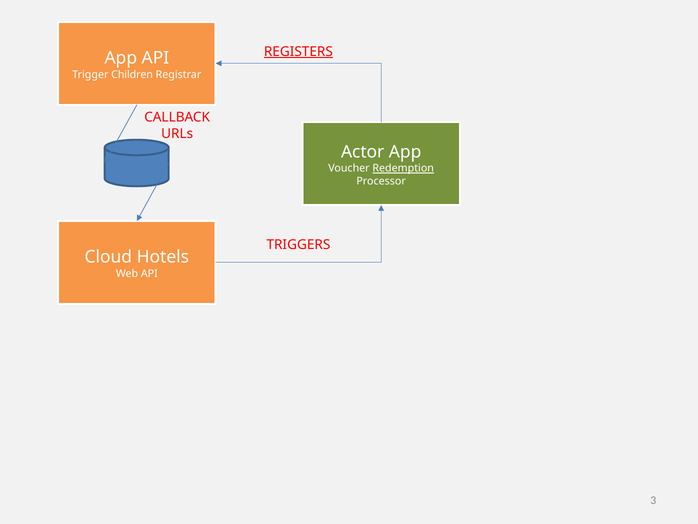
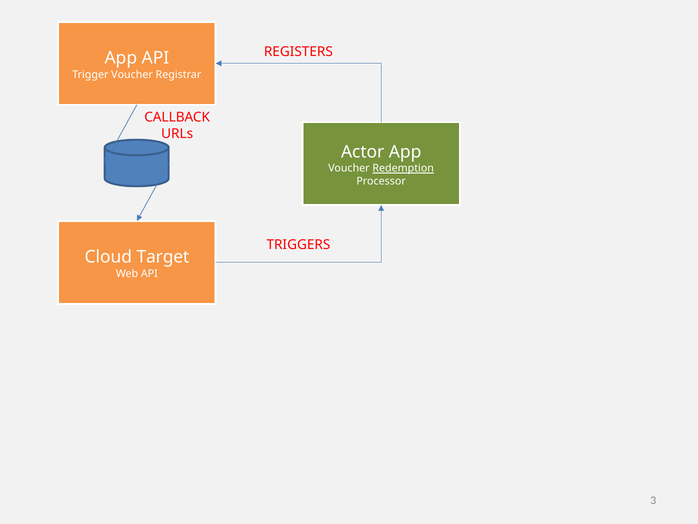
REGISTERS underline: present -> none
Trigger Children: Children -> Voucher
Hotels: Hotels -> Target
